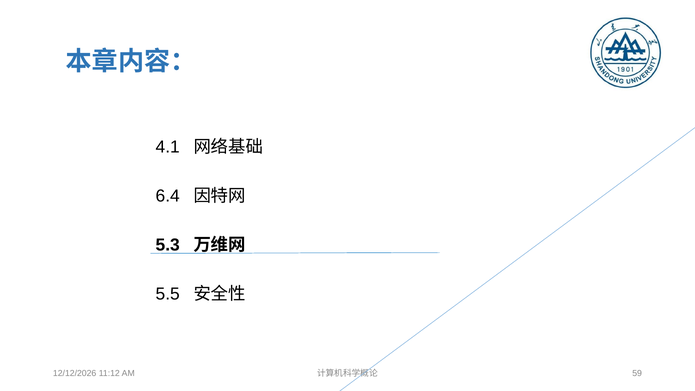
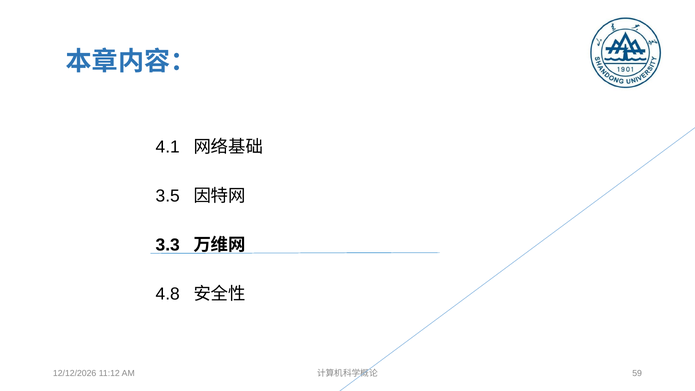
6.4: 6.4 -> 3.5
5.3: 5.3 -> 3.3
5.5: 5.5 -> 4.8
